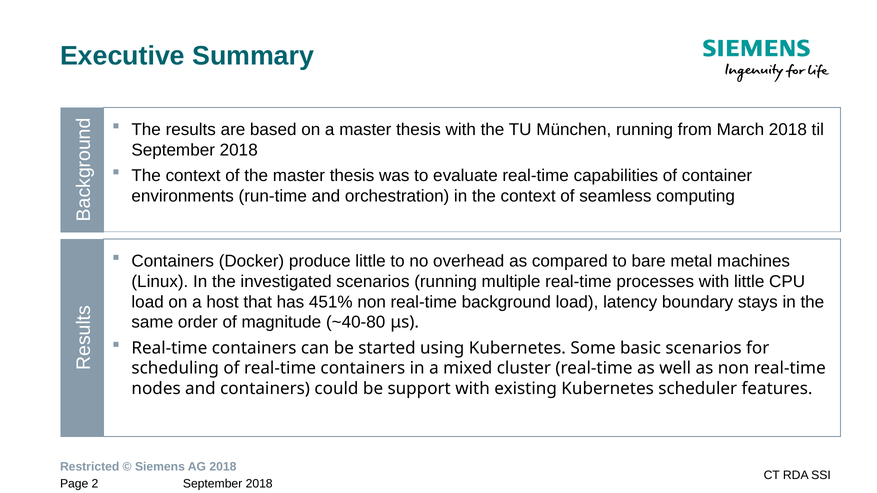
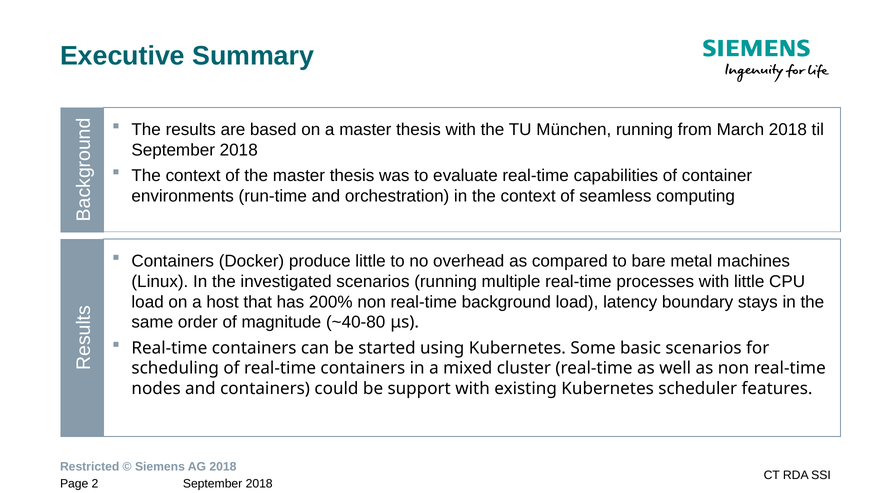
451%: 451% -> 200%
